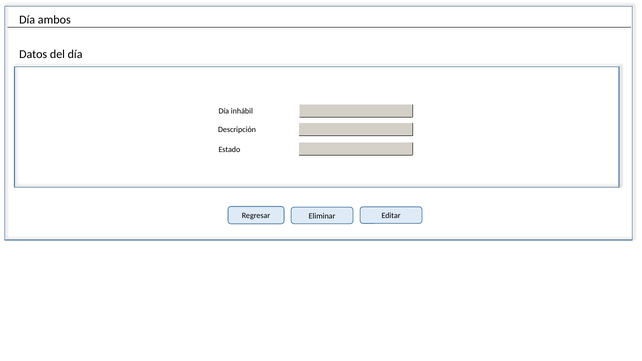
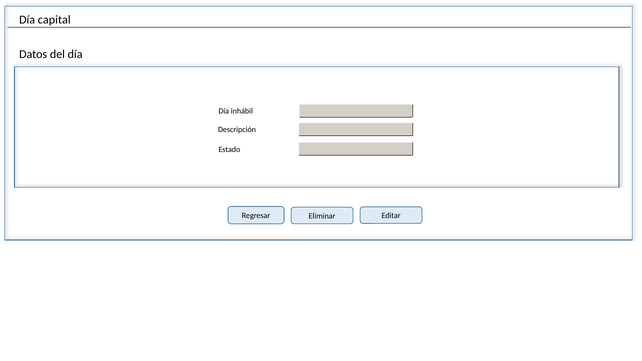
ambos: ambos -> capital
